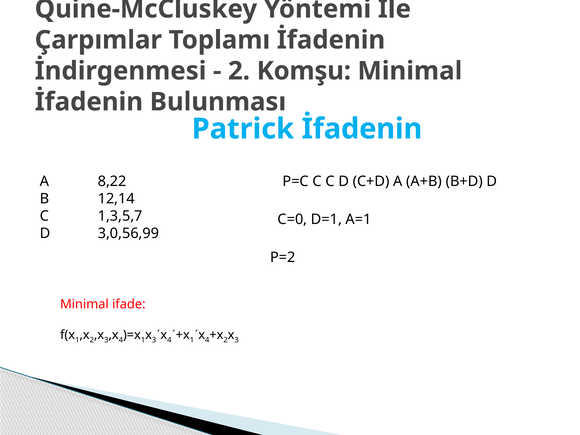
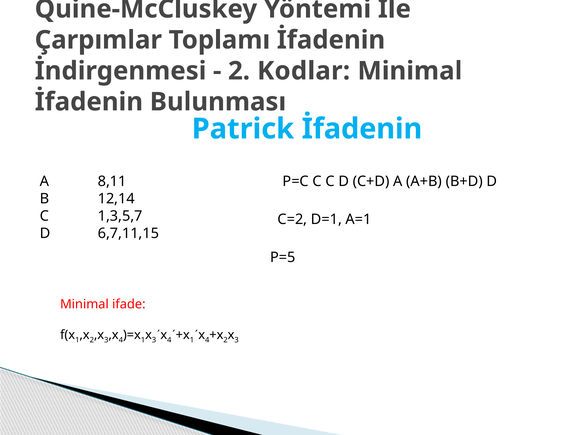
Komşu: Komşu -> Kodlar
8,22: 8,22 -> 8,11
C=0: C=0 -> C=2
3,0,56,99: 3,0,56,99 -> 6,7,11,15
P=2: P=2 -> P=5
